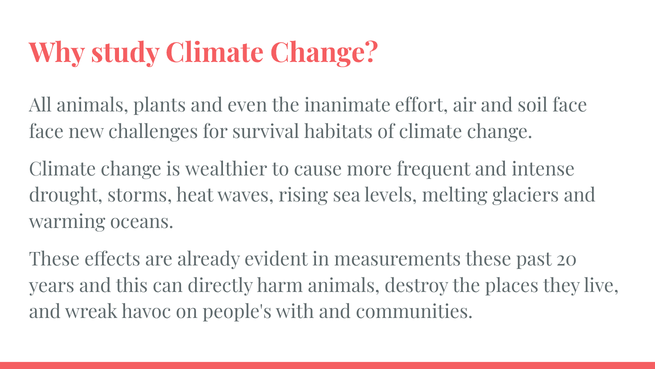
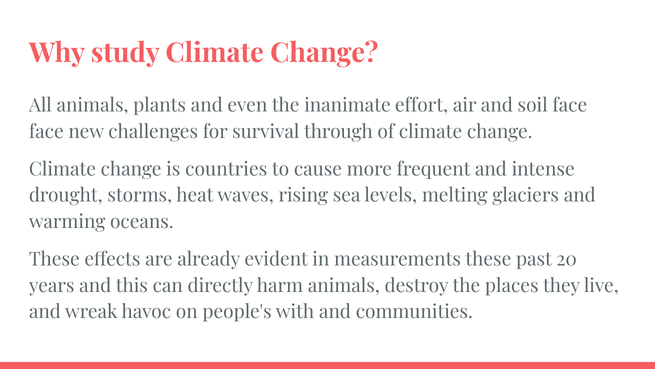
habitats: habitats -> through
wealthier: wealthier -> countries
